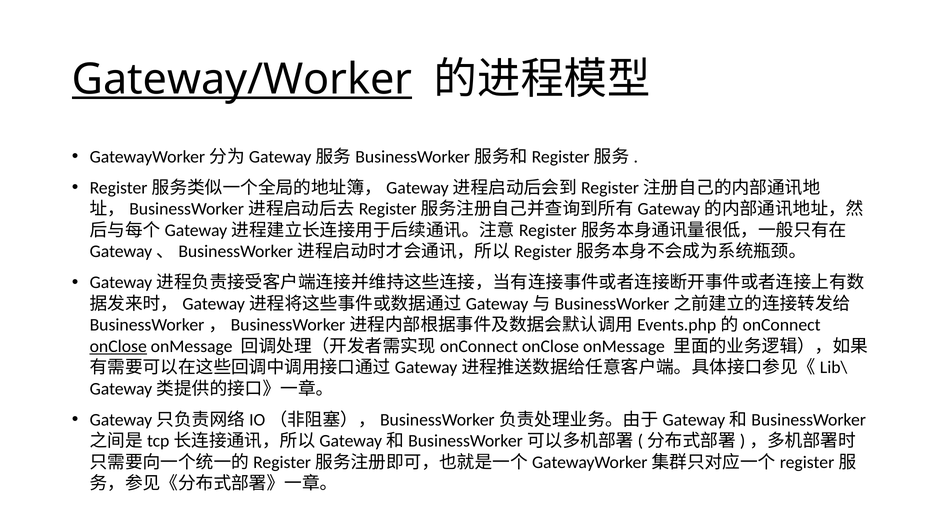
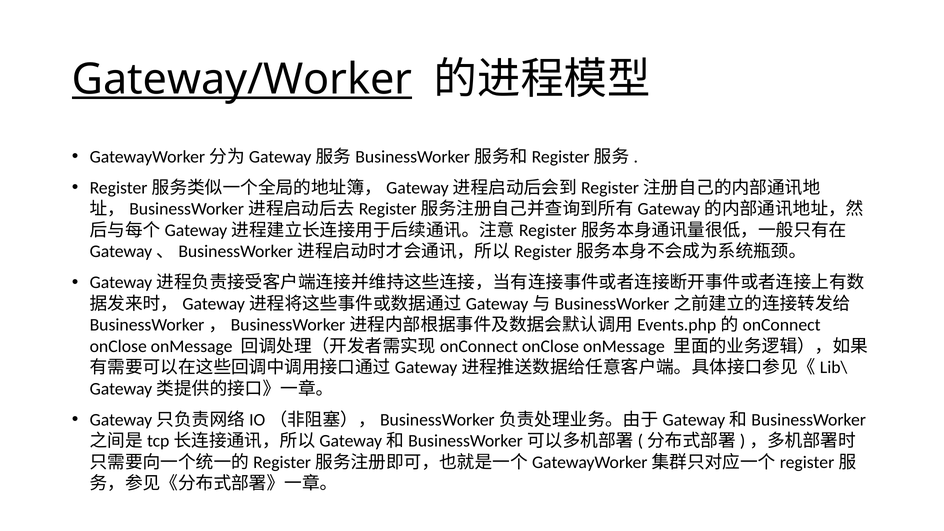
onClose at (118, 346) underline: present -> none
